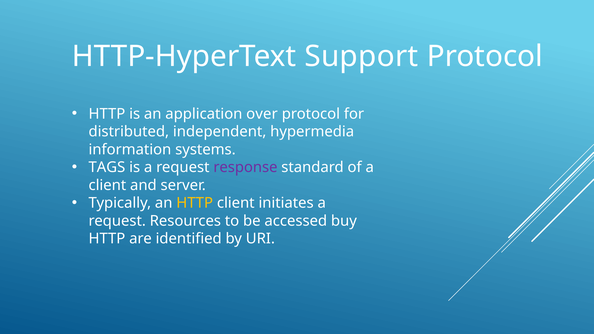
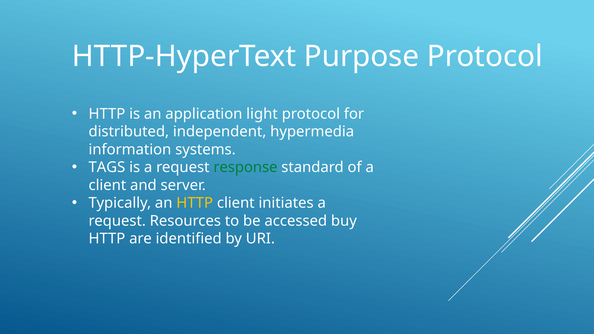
Support: Support -> Purpose
over: over -> light
response colour: purple -> green
